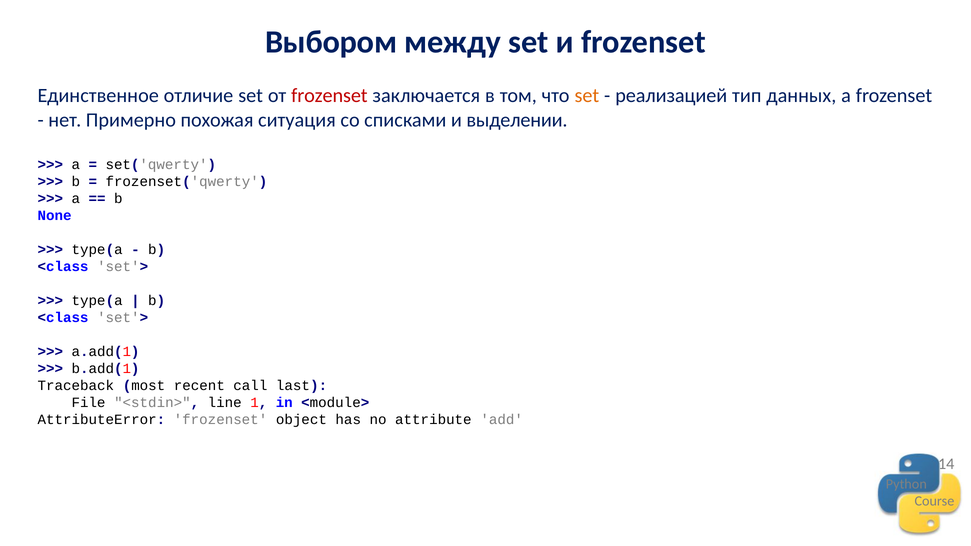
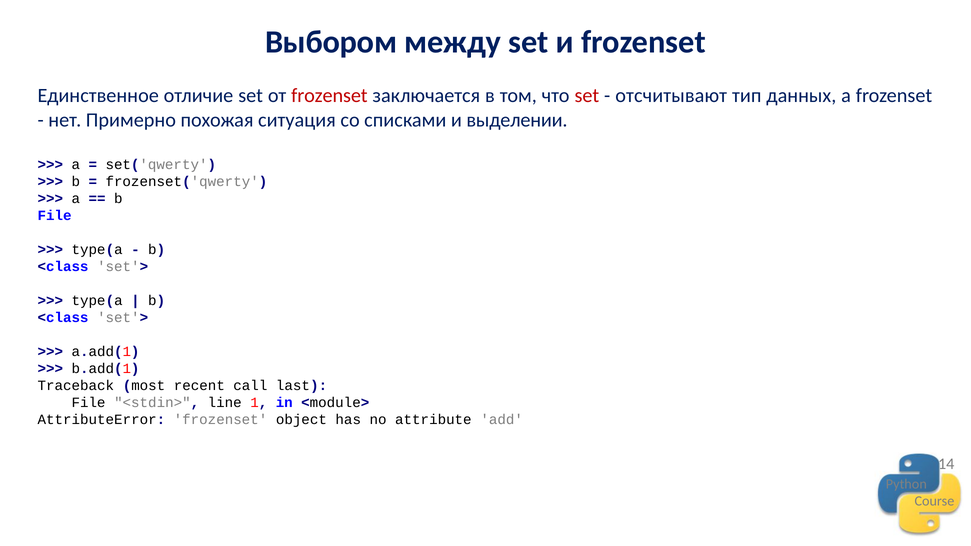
set at (587, 96) colour: orange -> red
реализацией: реализацией -> отсчитывают
None at (55, 216): None -> File
